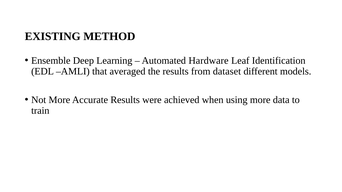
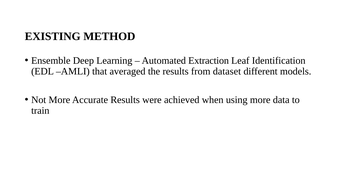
Hardware: Hardware -> Extraction
